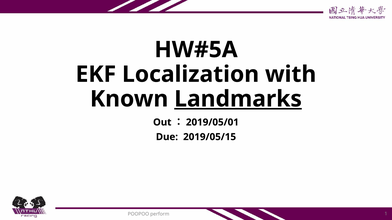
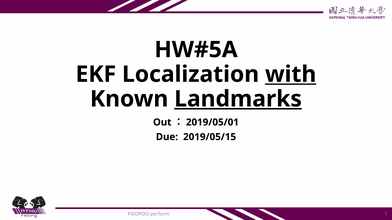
with underline: none -> present
